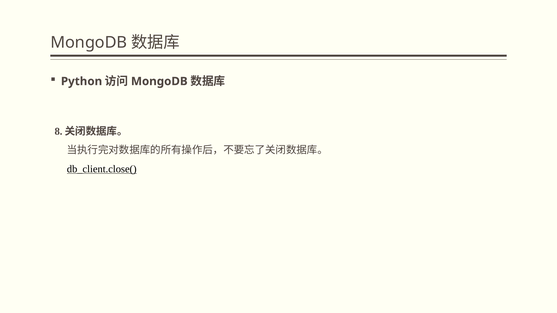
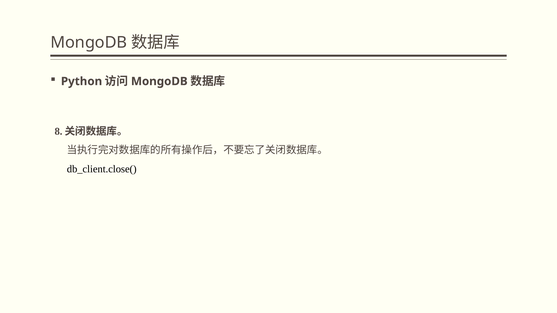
db_client.close( underline: present -> none
